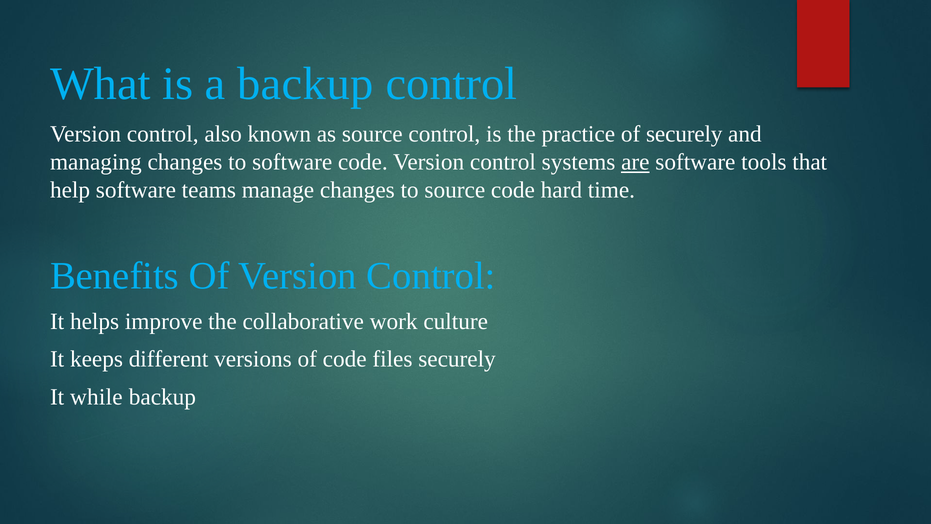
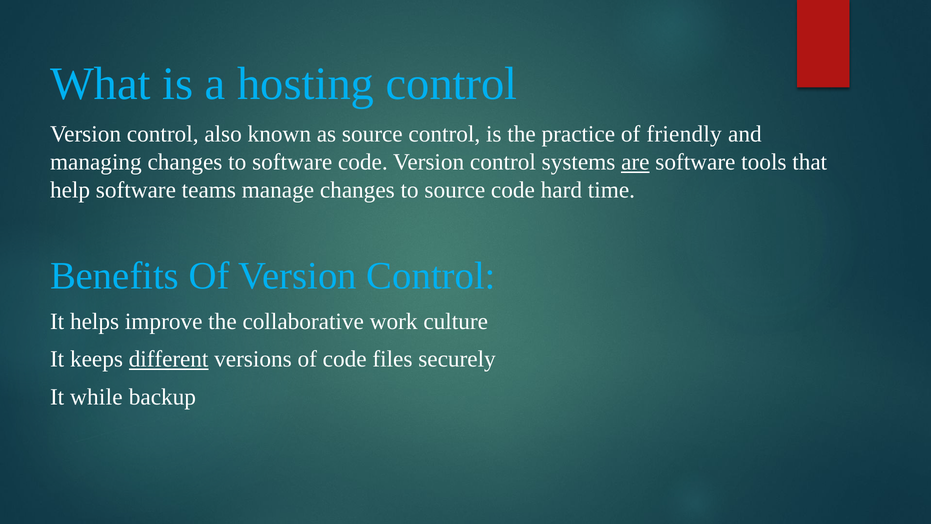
a backup: backup -> hosting
of securely: securely -> friendly
different underline: none -> present
